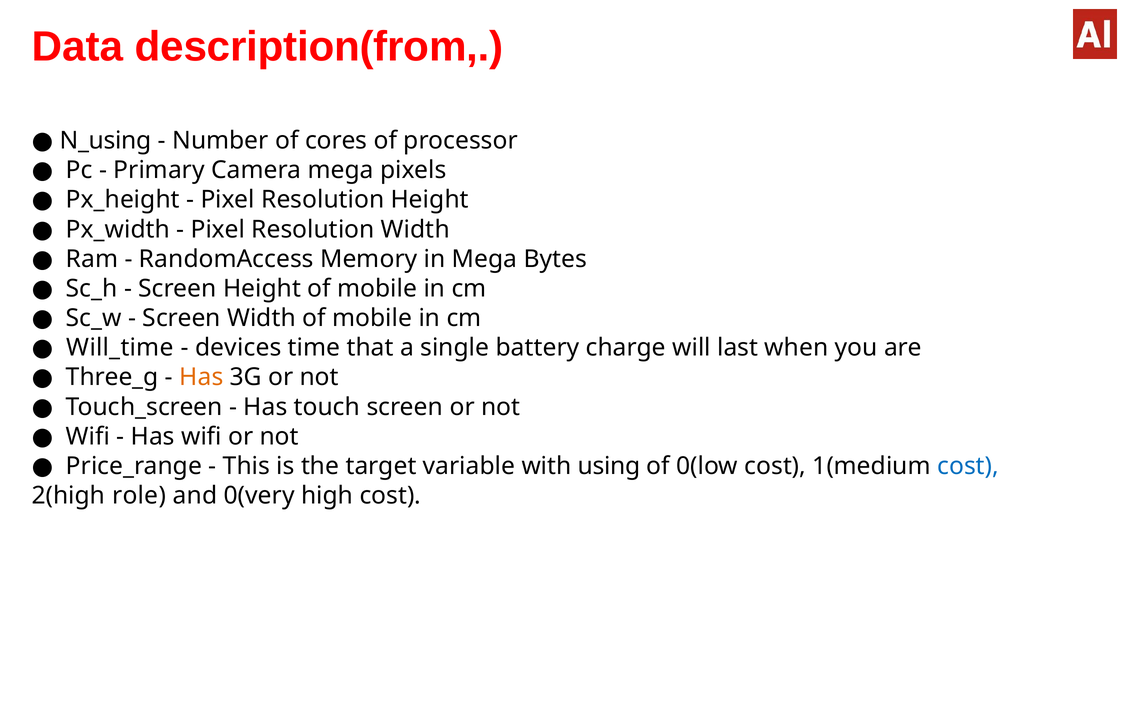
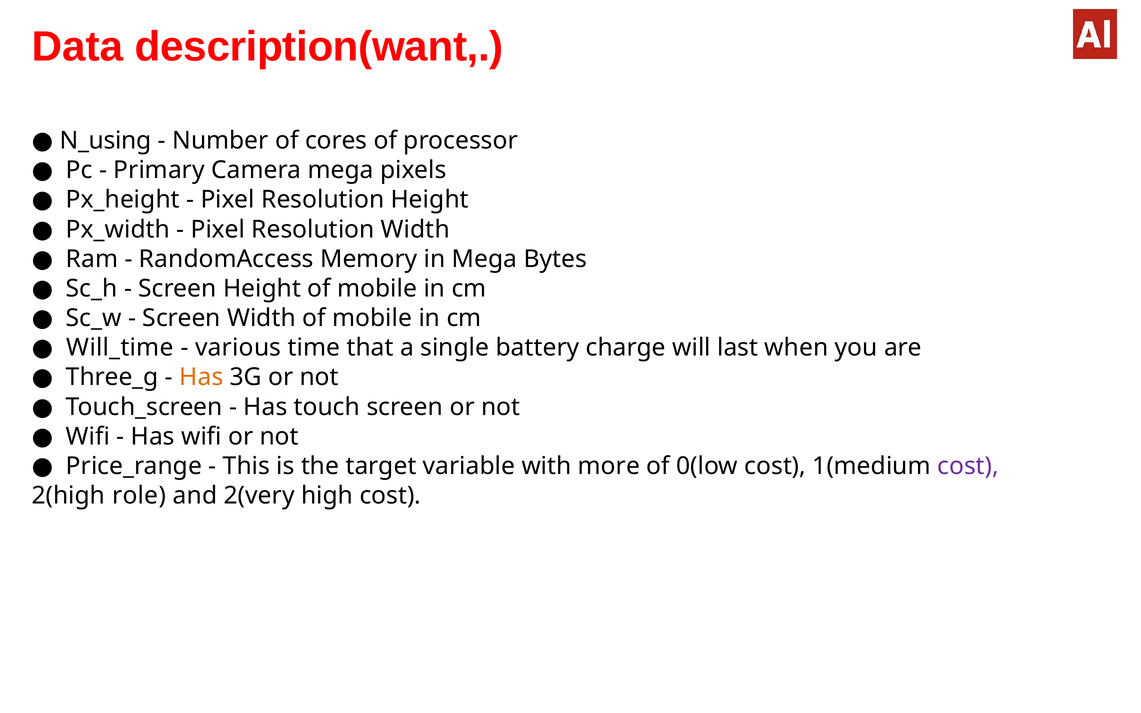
description(from: description(from -> description(want
devices: devices -> various
using: using -> more
cost at (968, 466) colour: blue -> purple
0(very: 0(very -> 2(very
